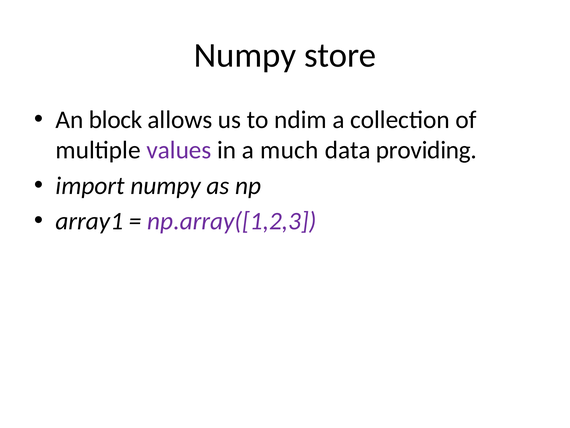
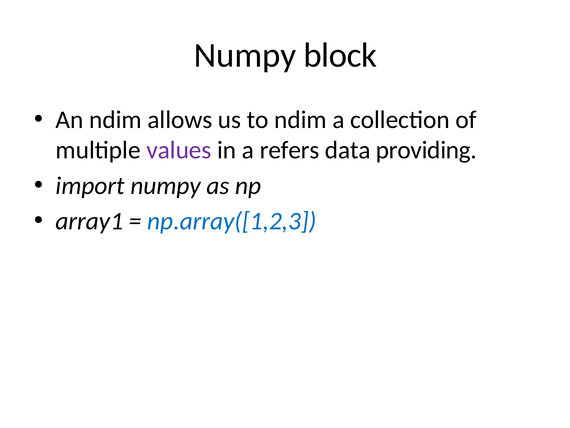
store: store -> block
An block: block -> ndim
much: much -> refers
np.array([1,2,3 colour: purple -> blue
